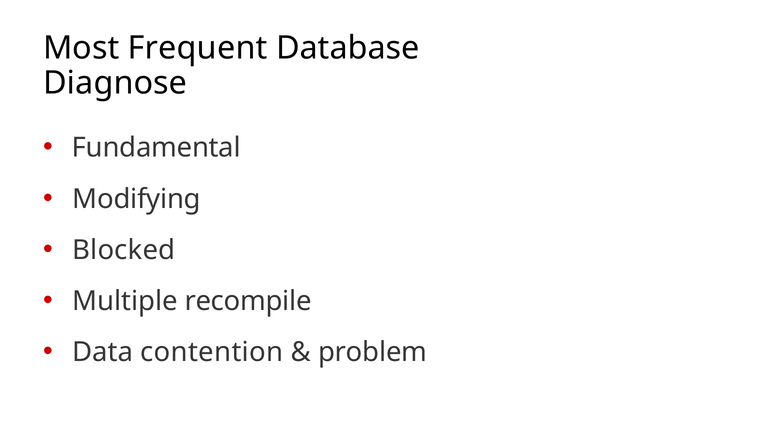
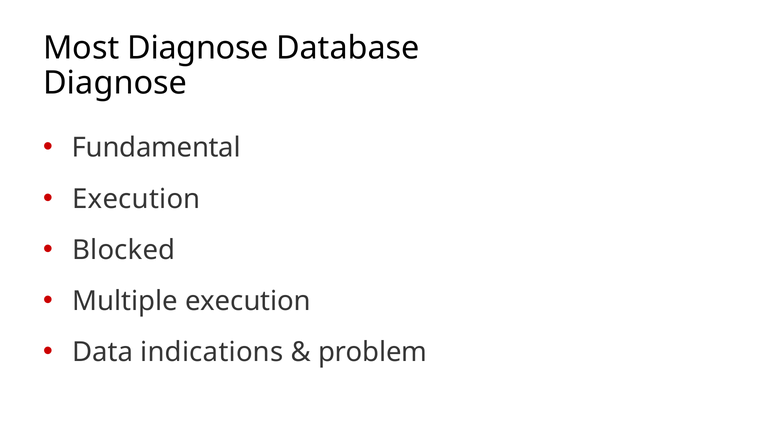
Most Frequent: Frequent -> Diagnose
Modifying at (137, 199): Modifying -> Execution
Multiple recompile: recompile -> execution
contention: contention -> indications
